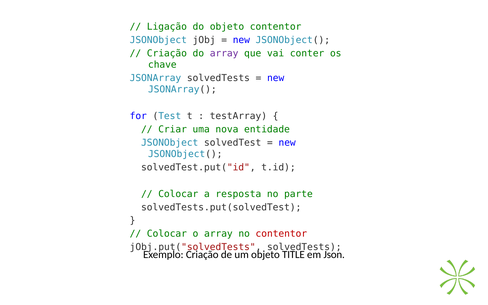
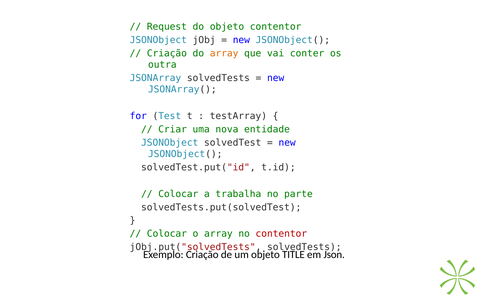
Ligação: Ligação -> Request
array at (224, 53) colour: purple -> orange
chave: chave -> outra
resposta: resposta -> trabalha
